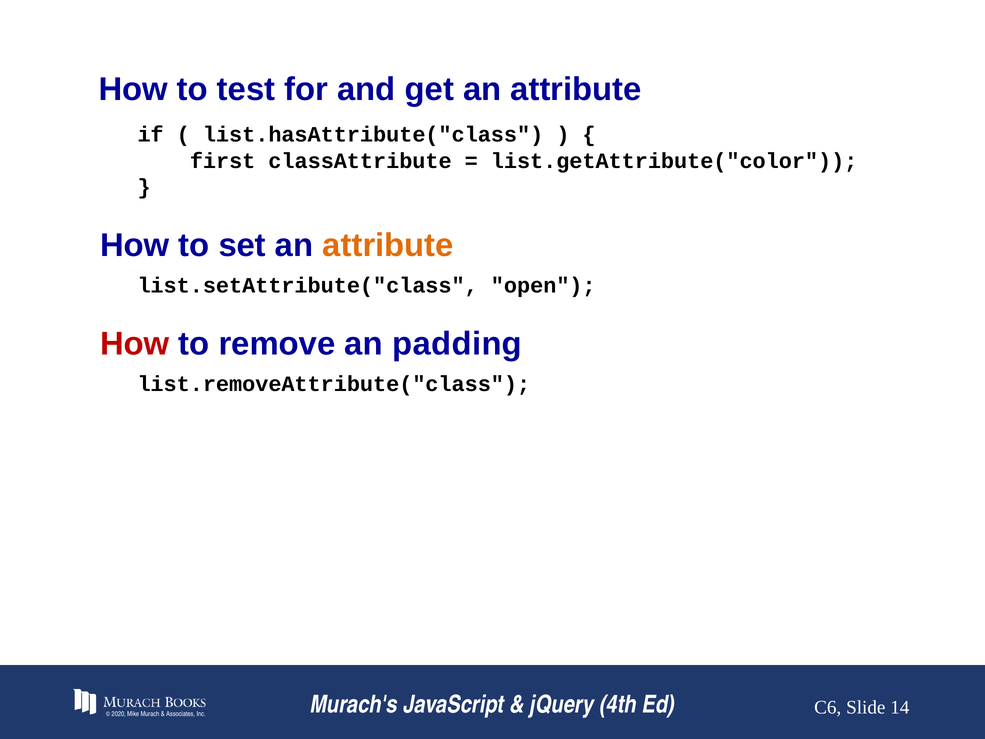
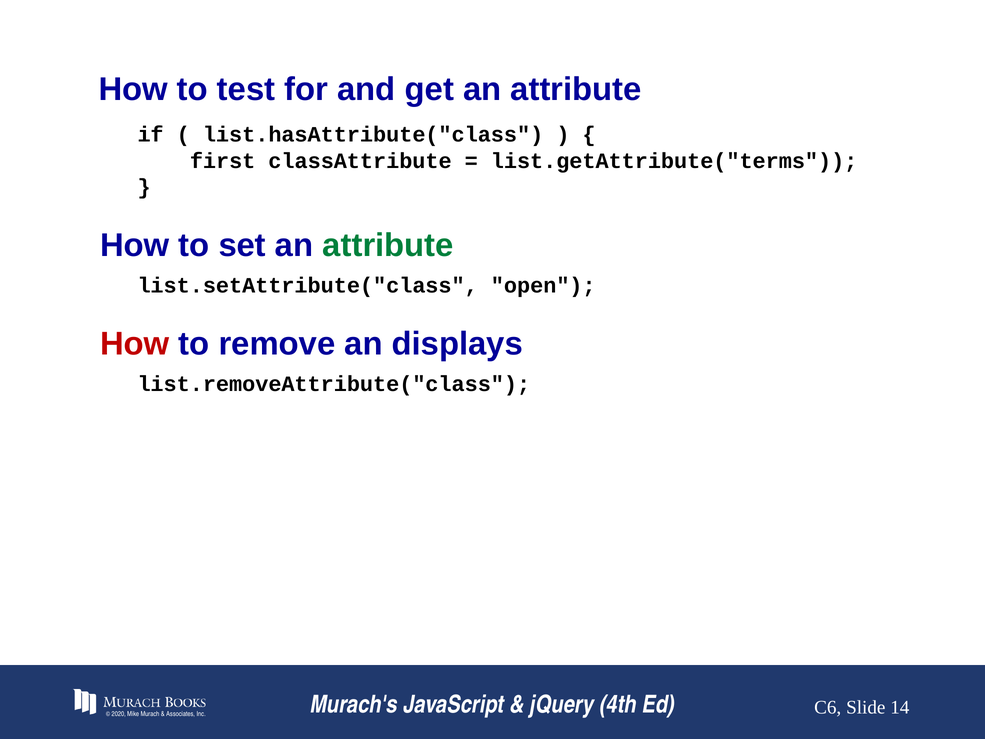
list.getAttribute("color: list.getAttribute("color -> list.getAttribute("terms
attribute at (388, 245) colour: orange -> green
padding: padding -> displays
